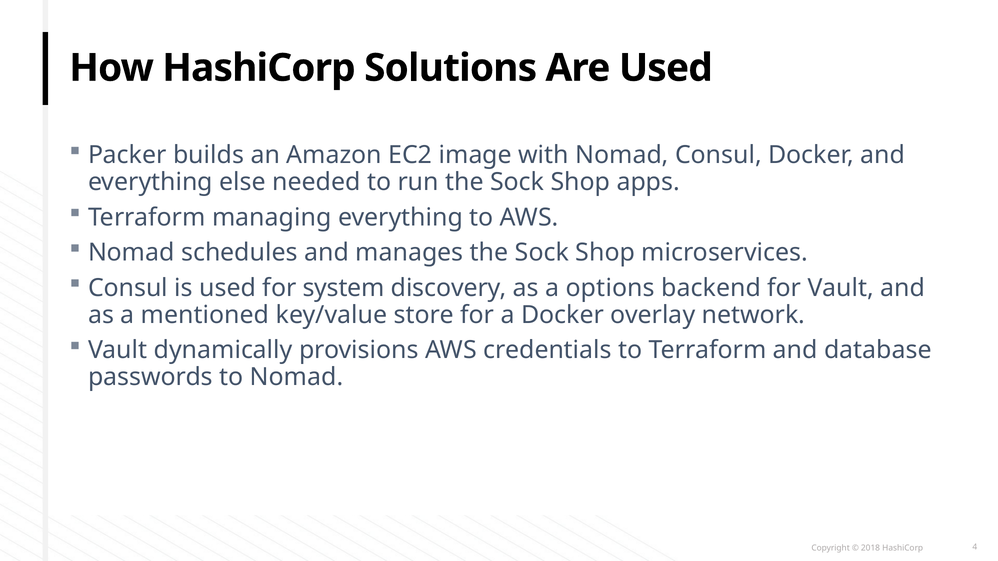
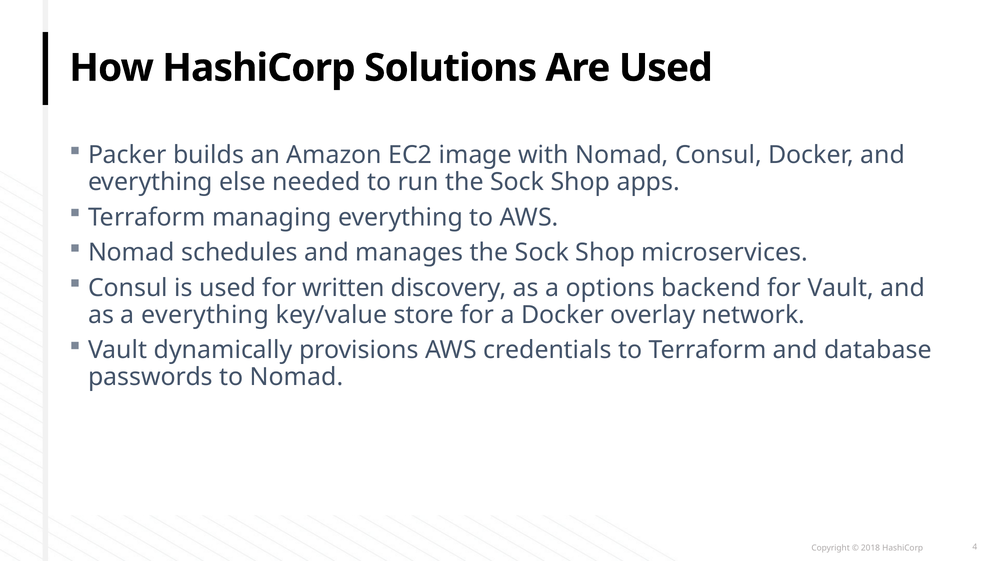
system: system -> written
a mentioned: mentioned -> everything
